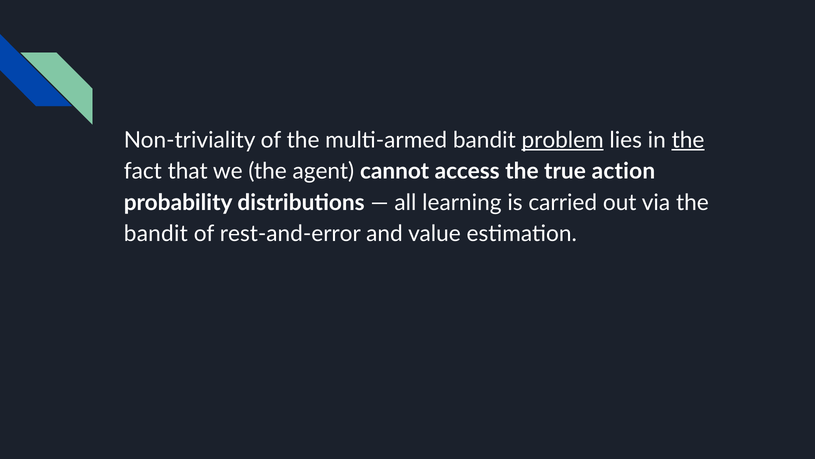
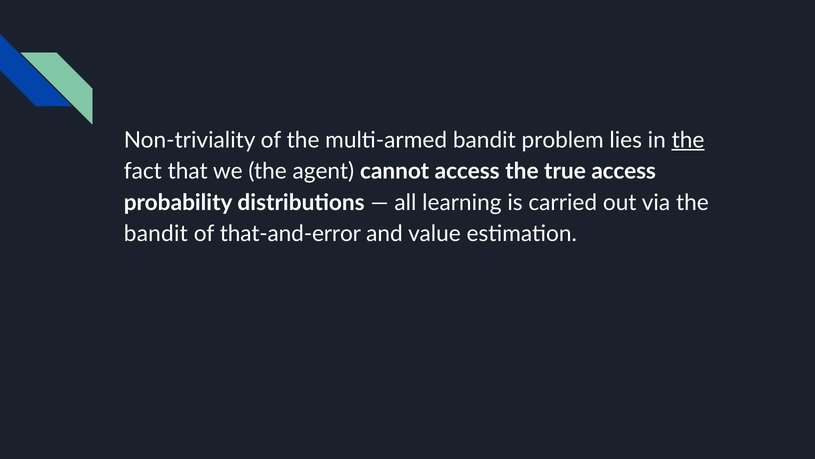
problem underline: present -> none
true action: action -> access
rest-and-error: rest-and-error -> that-and-error
